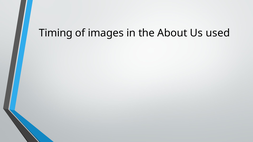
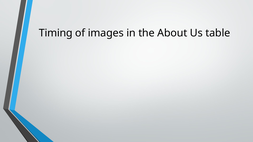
used: used -> table
